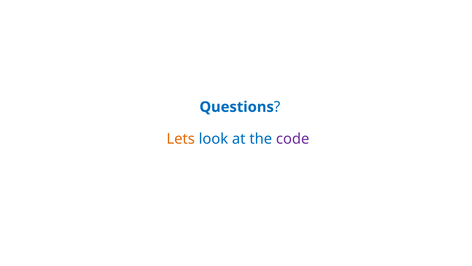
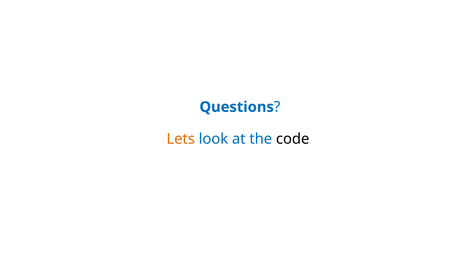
code colour: purple -> black
